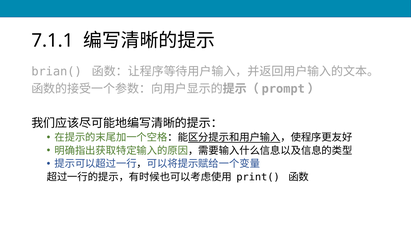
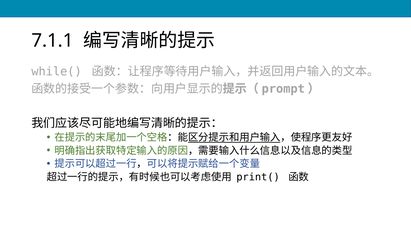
brian(: brian( -> while(
